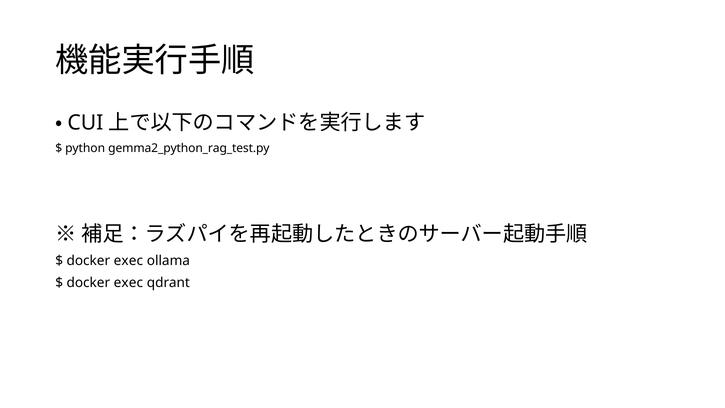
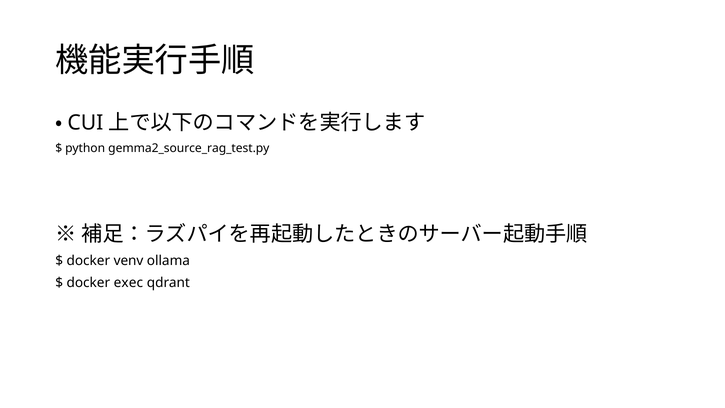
gemma2_python_rag_test.py: gemma2_python_rag_test.py -> gemma2_source_rag_test.py
exec at (128, 260): exec -> venv
